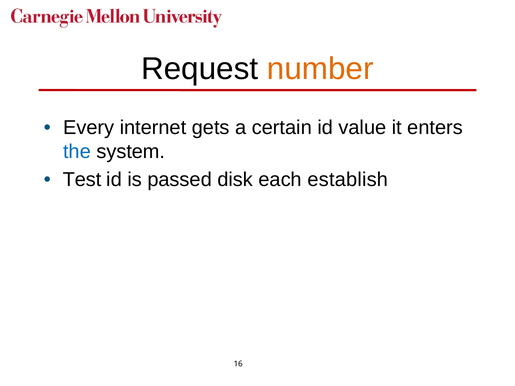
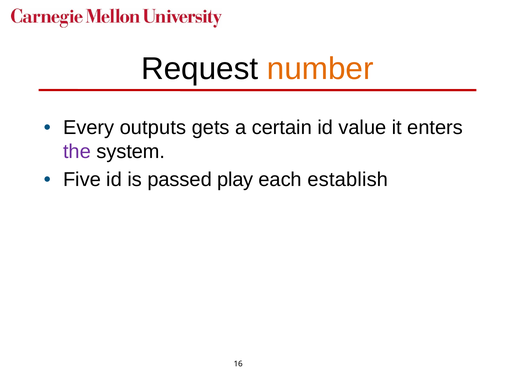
internet: internet -> outputs
the colour: blue -> purple
Test: Test -> Five
disk: disk -> play
